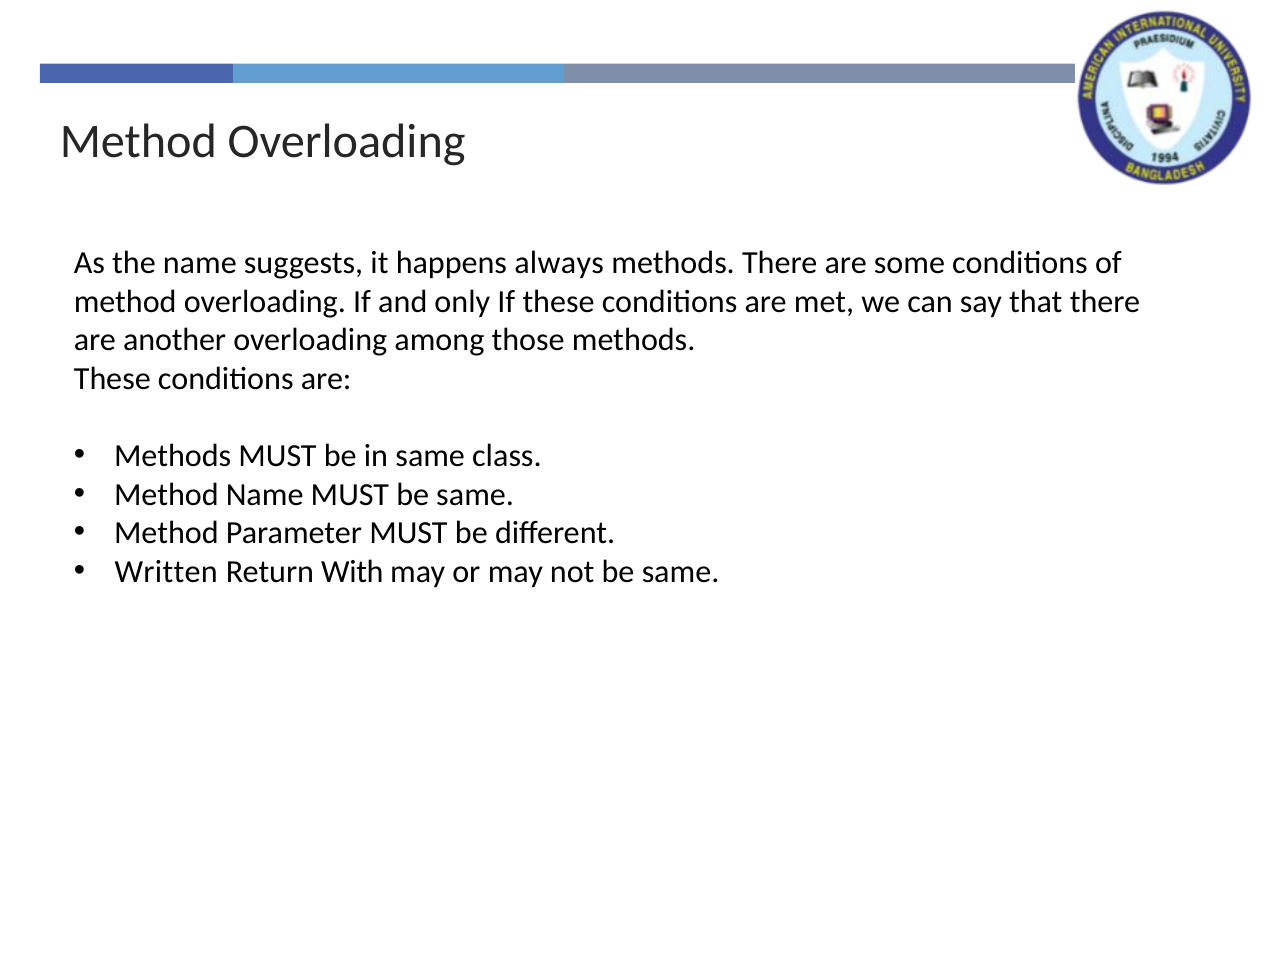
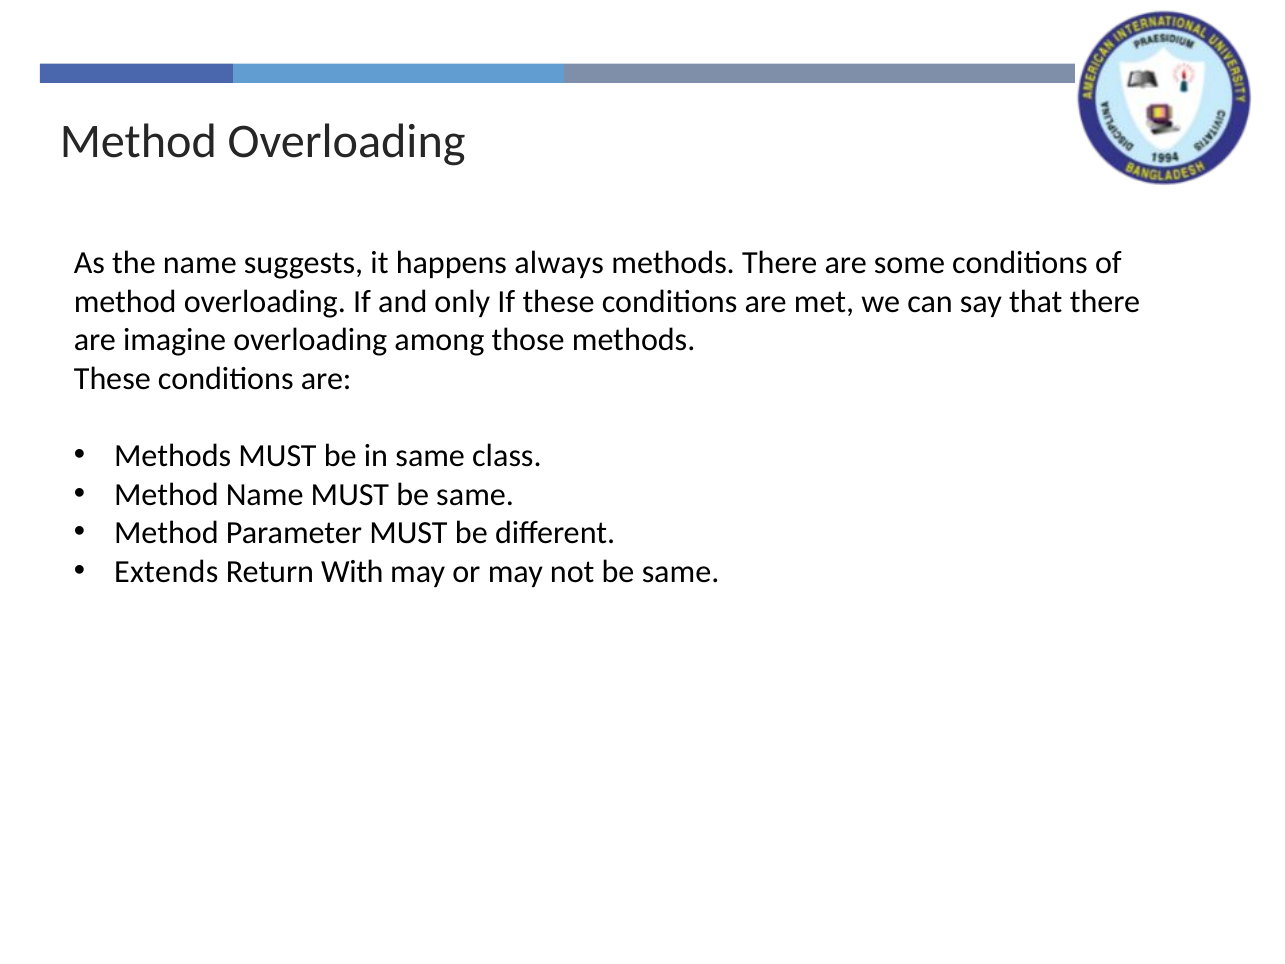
another: another -> imagine
Written: Written -> Extends
